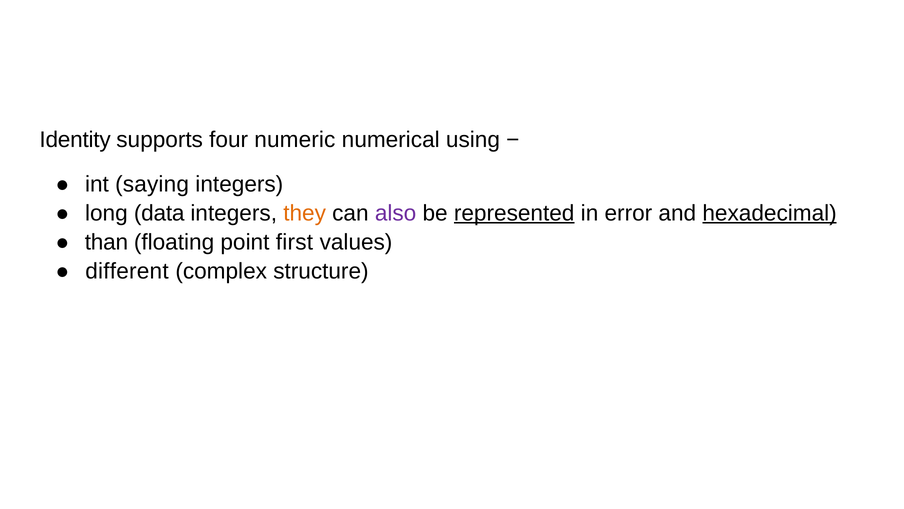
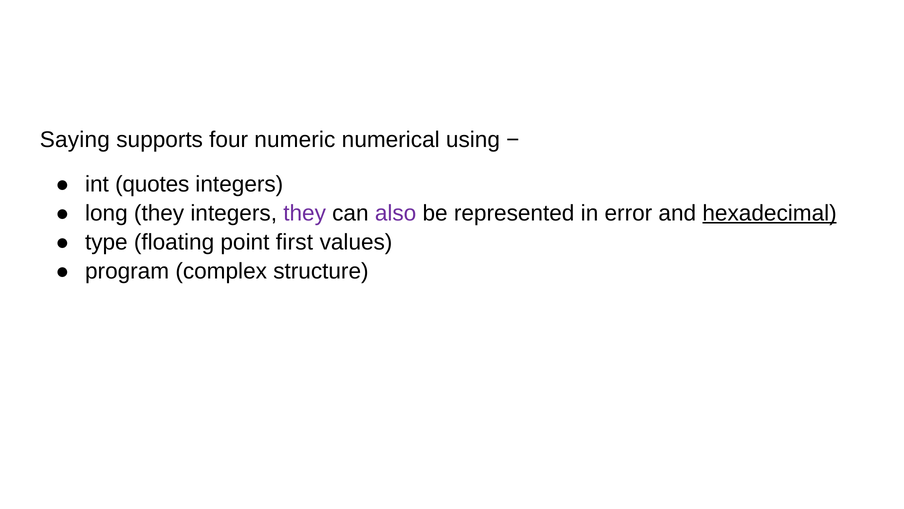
Identity: Identity -> Saying
saying: saying -> quotes
long data: data -> they
they at (305, 213) colour: orange -> purple
represented underline: present -> none
than: than -> type
different: different -> program
